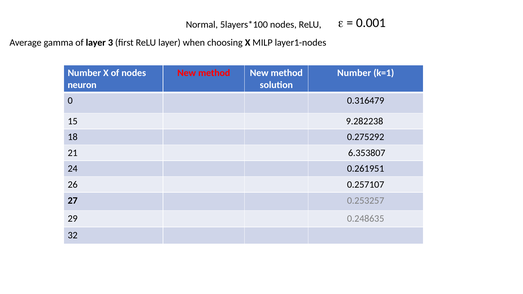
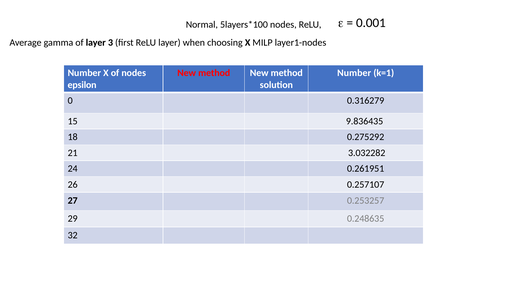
neuron: neuron -> epsilon
0.316479: 0.316479 -> 0.316279
9.282238: 9.282238 -> 9.836435
6.353807: 6.353807 -> 3.032282
